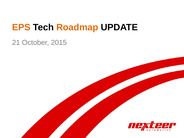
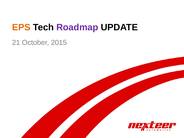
Roadmap colour: orange -> purple
